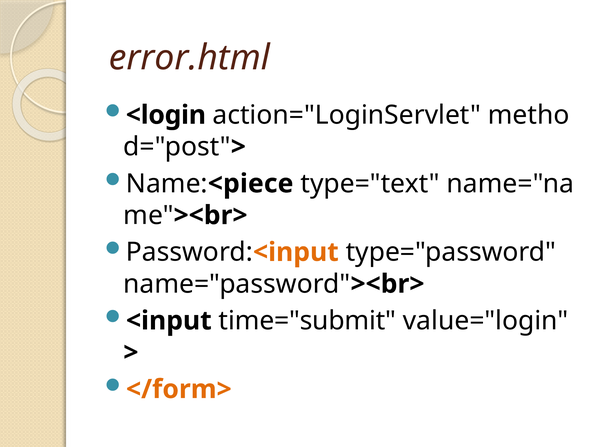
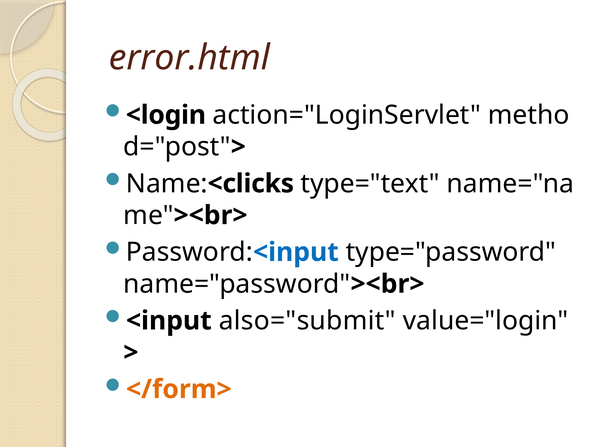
<piece: <piece -> <clicks
<input at (296, 252) colour: orange -> blue
time="submit: time="submit -> also="submit
